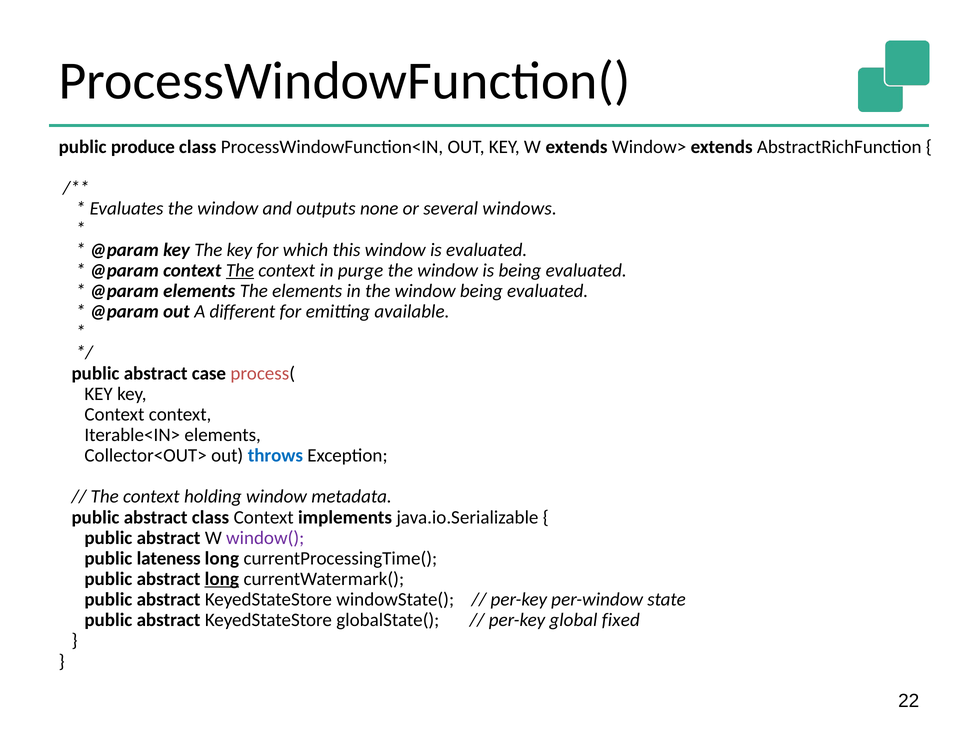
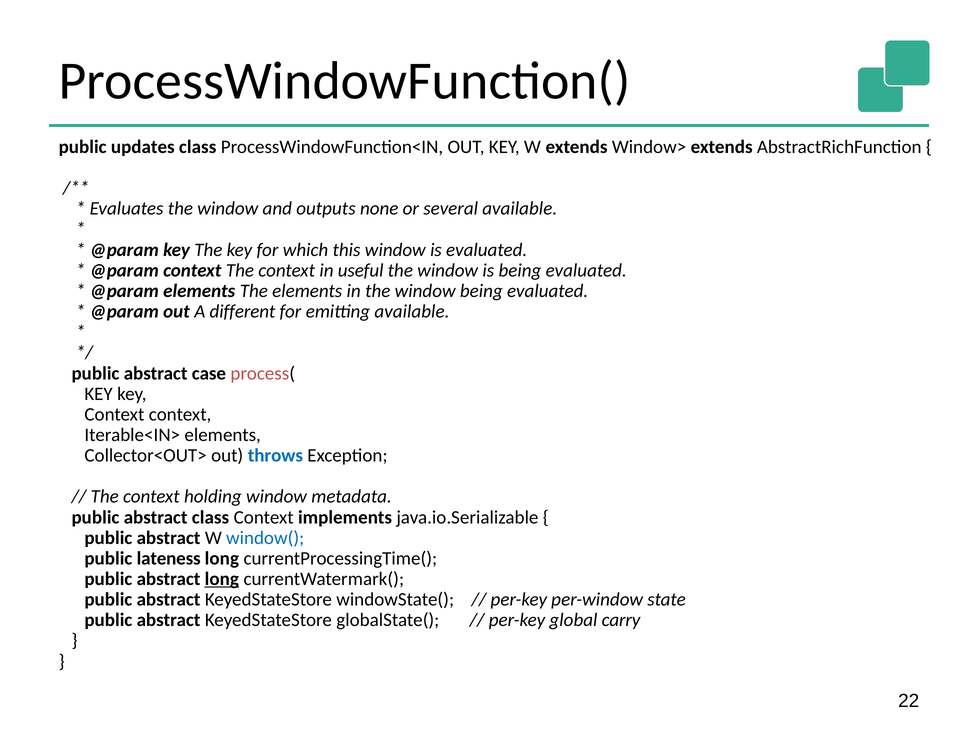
produce: produce -> updates
several windows: windows -> available
The at (240, 270) underline: present -> none
purge: purge -> useful
window( colour: purple -> blue
fixed: fixed -> carry
